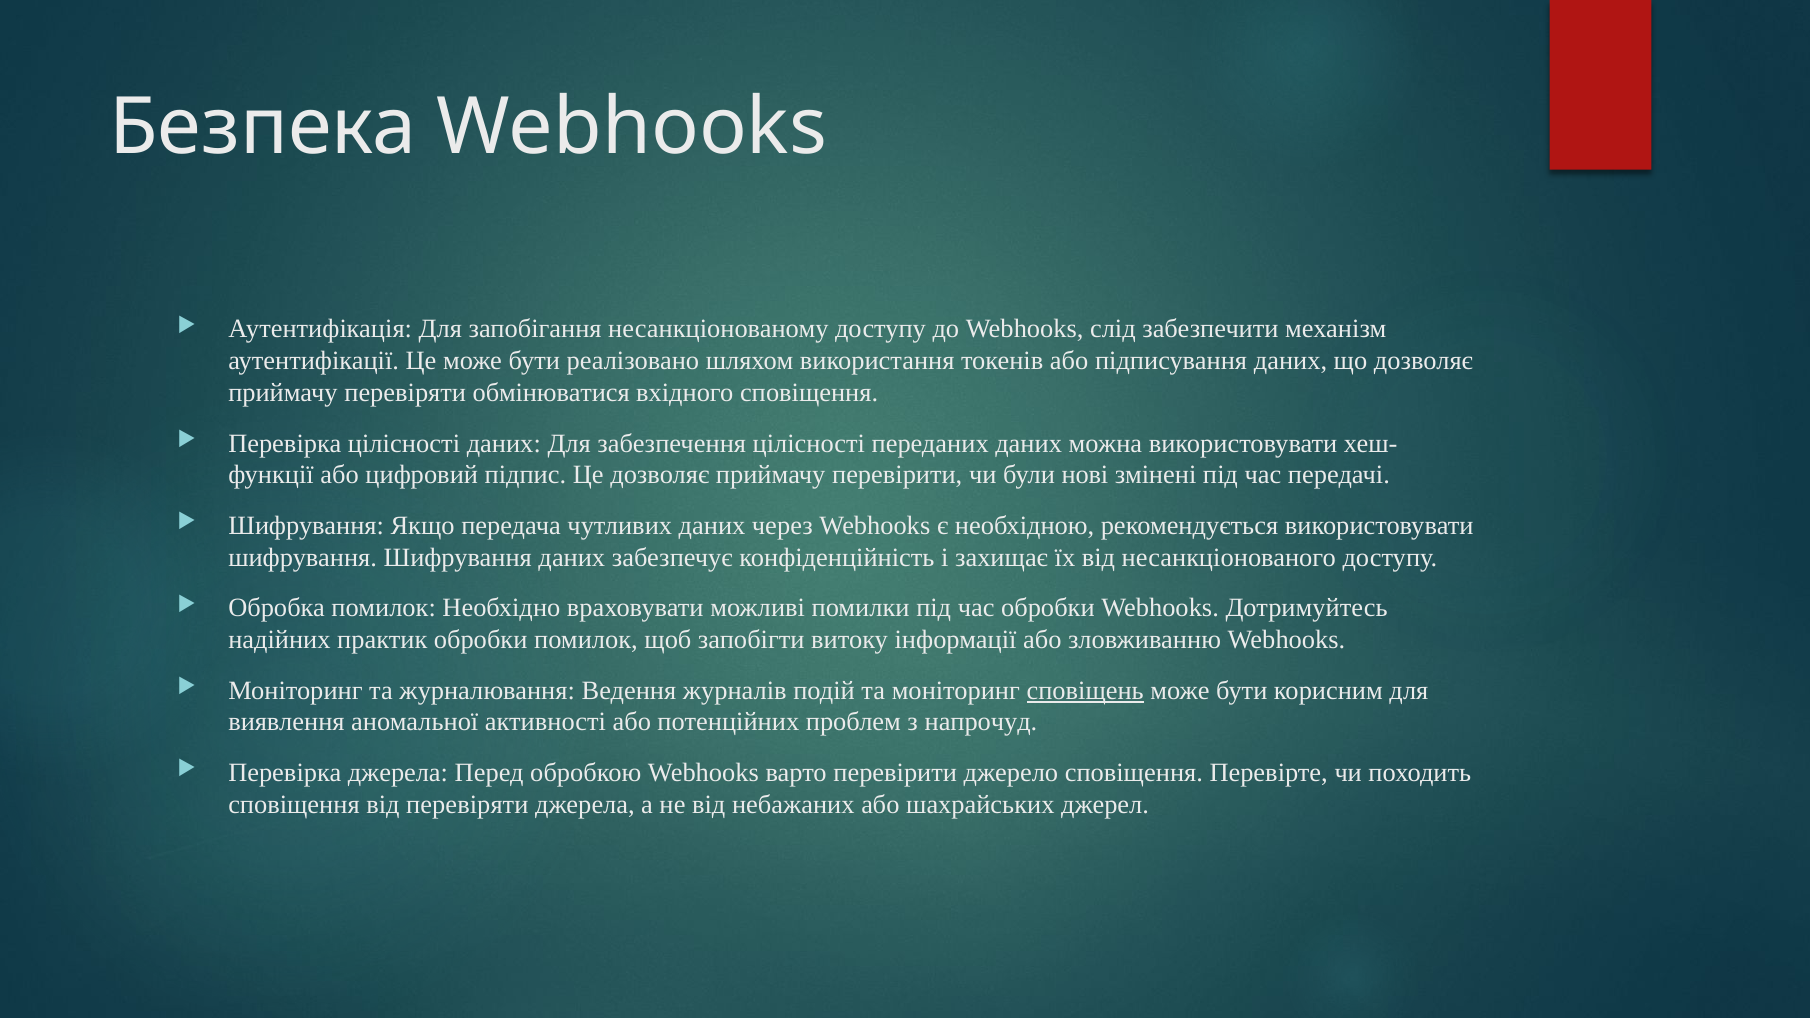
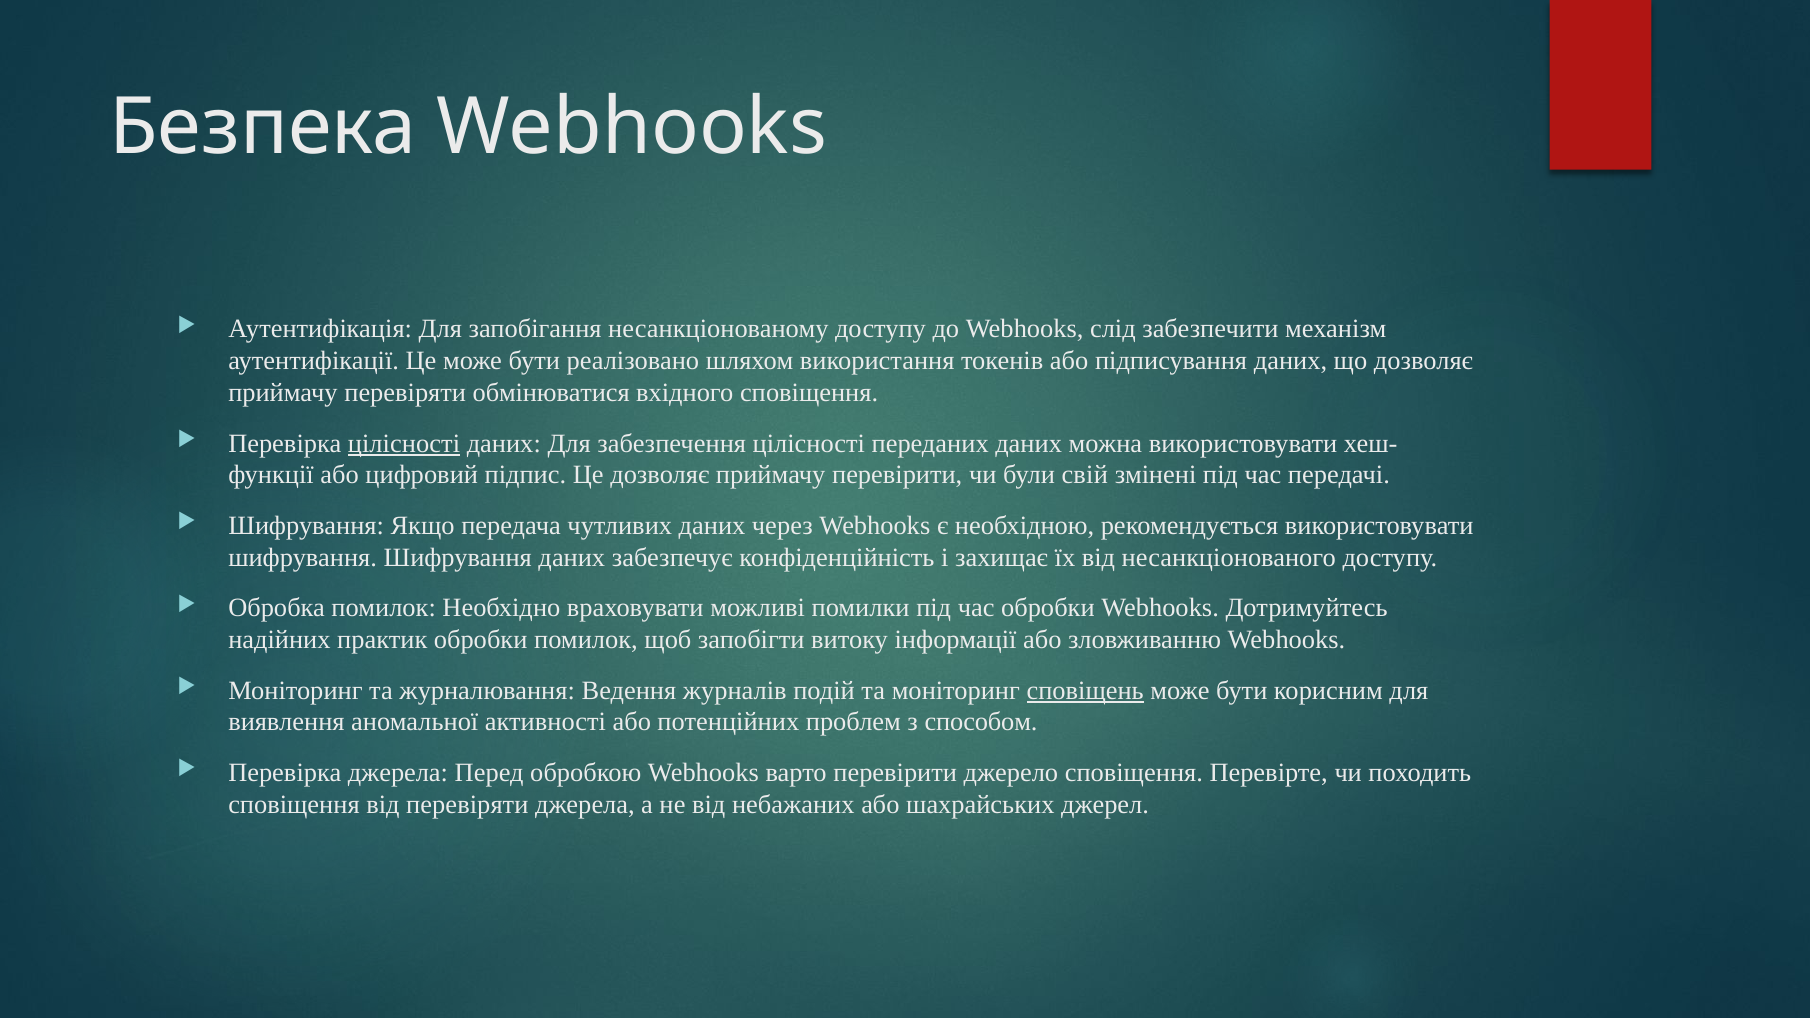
цілісності at (404, 443) underline: none -> present
нові: нові -> свій
напрочуд: напрочуд -> способом
